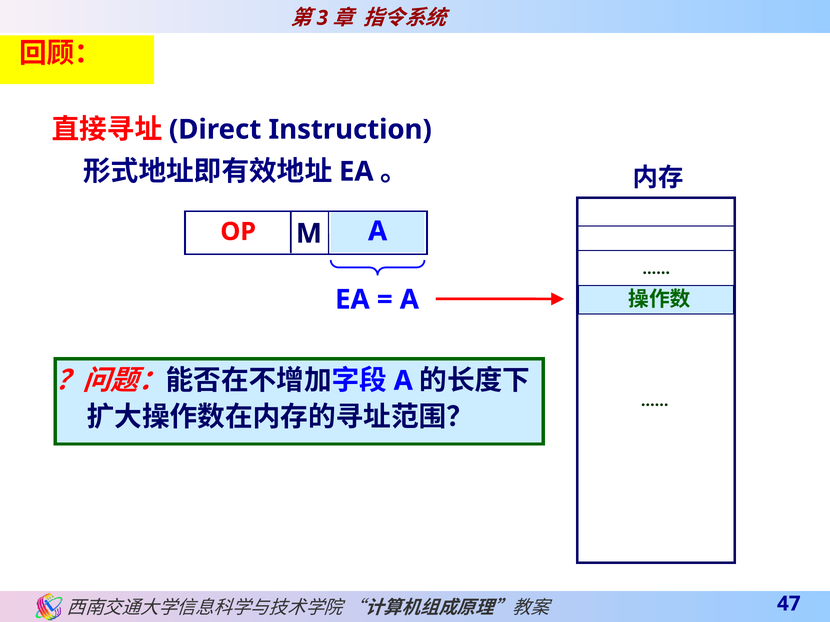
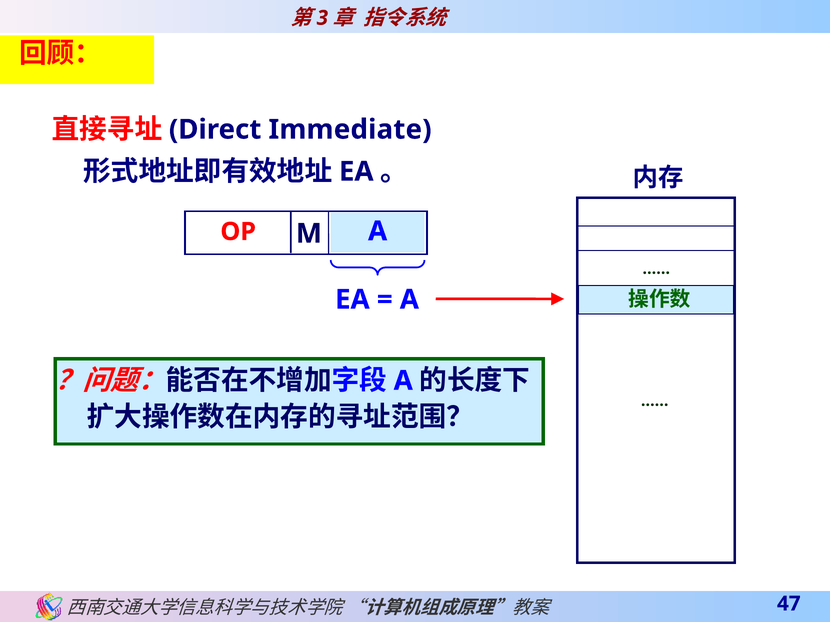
Instruction: Instruction -> Immediate
